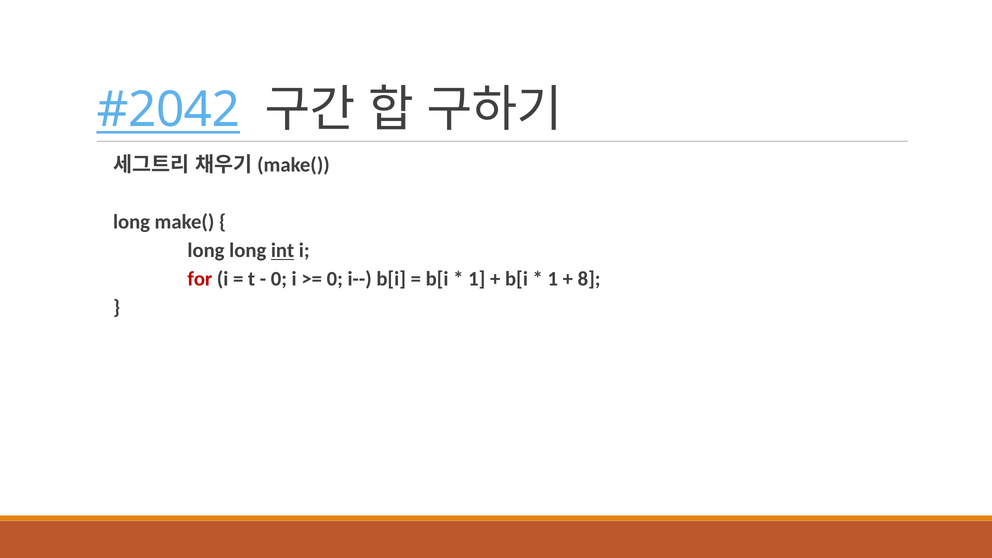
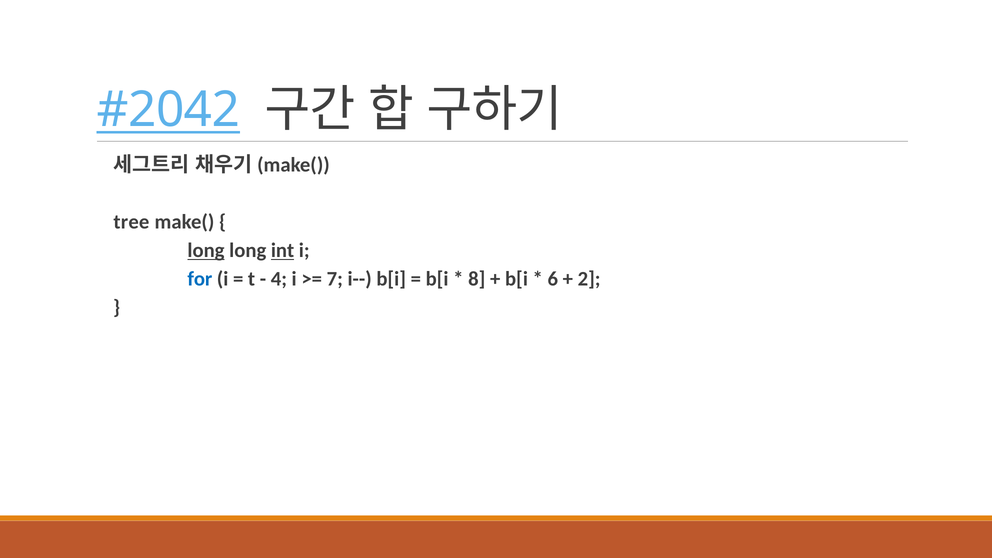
long at (132, 222): long -> tree
long at (206, 251) underline: none -> present
for colour: red -> blue
0 at (279, 279): 0 -> 4
0 at (335, 279): 0 -> 7
1 at (477, 279): 1 -> 8
1 at (553, 279): 1 -> 6
8: 8 -> 2
